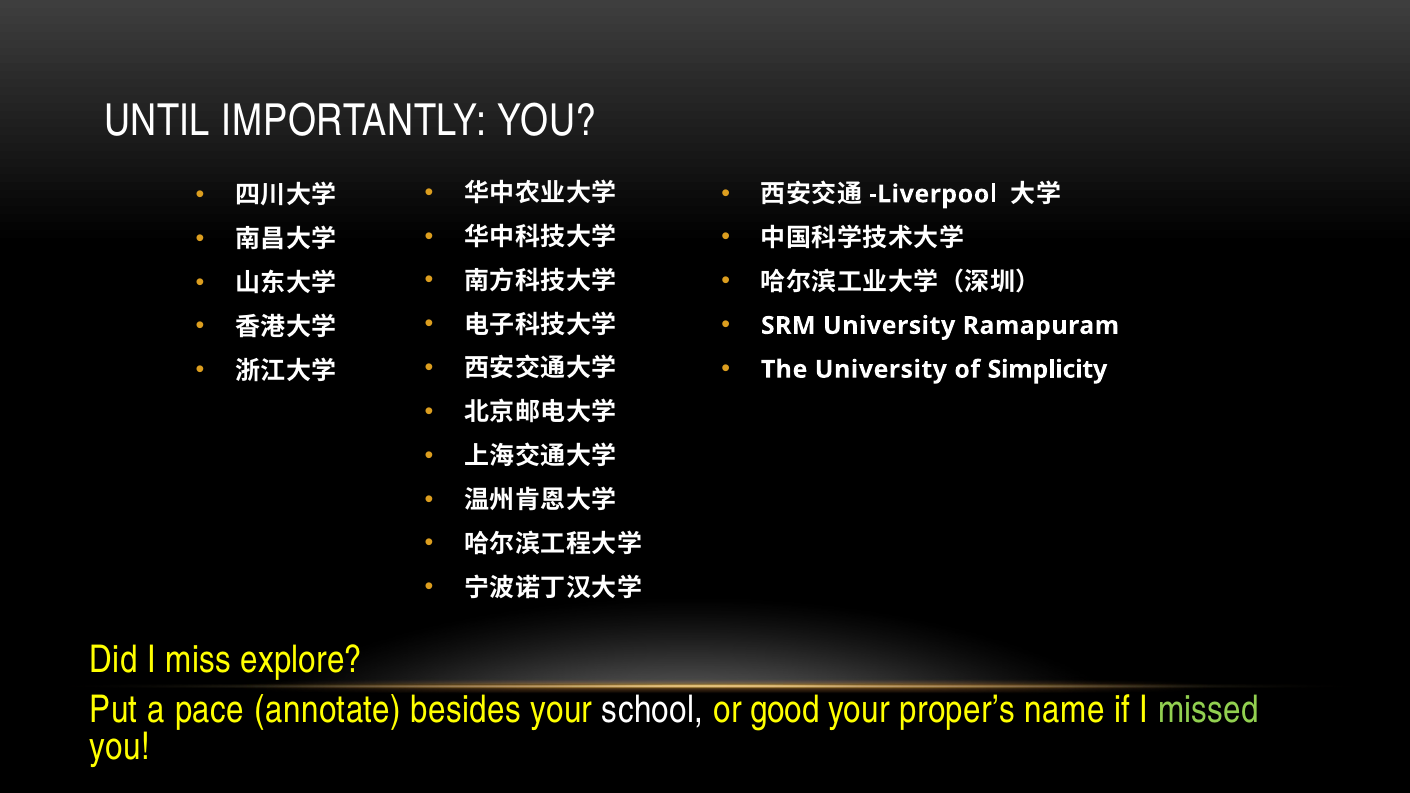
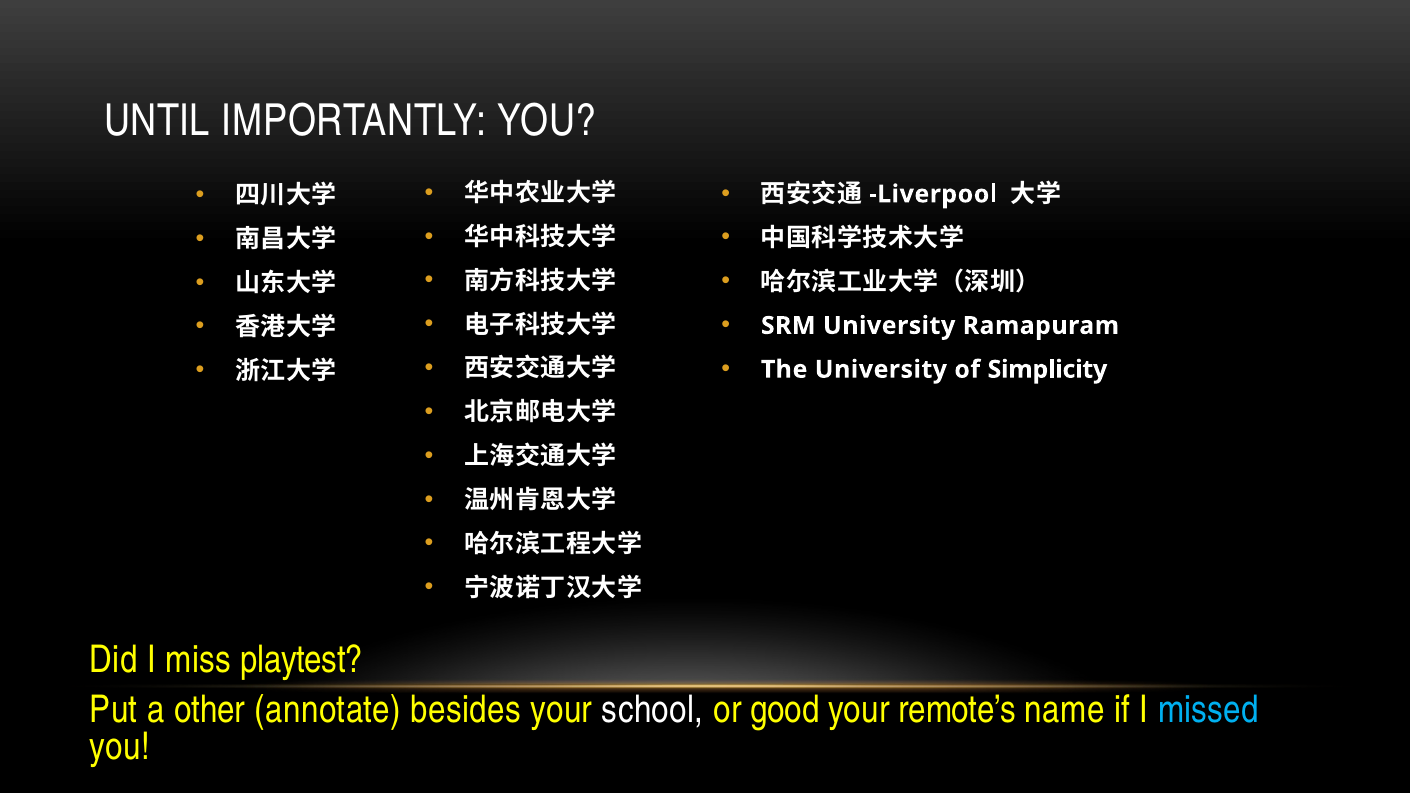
explore: explore -> playtest
pace: pace -> other
proper’s: proper’s -> remote’s
missed colour: light green -> light blue
